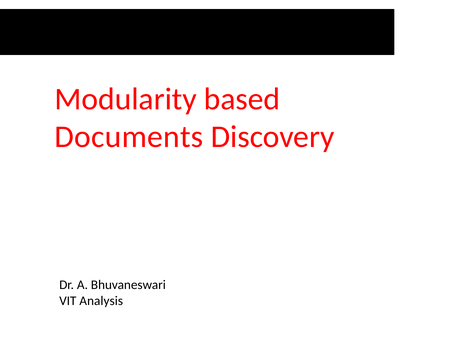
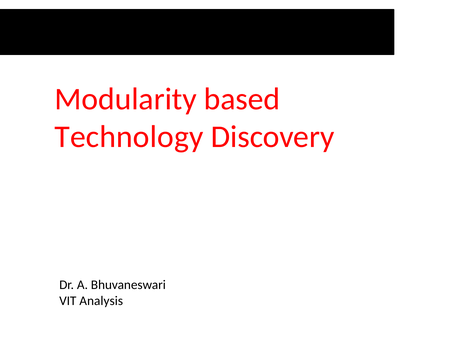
Documents: Documents -> Technology
